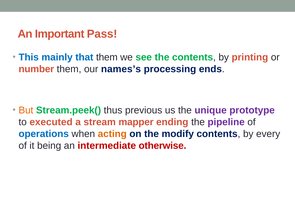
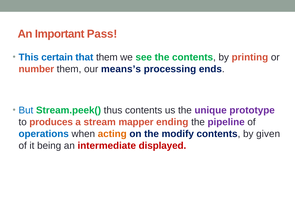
mainly: mainly -> certain
names’s: names’s -> means’s
But colour: orange -> blue
thus previous: previous -> contents
executed: executed -> produces
every: every -> given
otherwise: otherwise -> displayed
